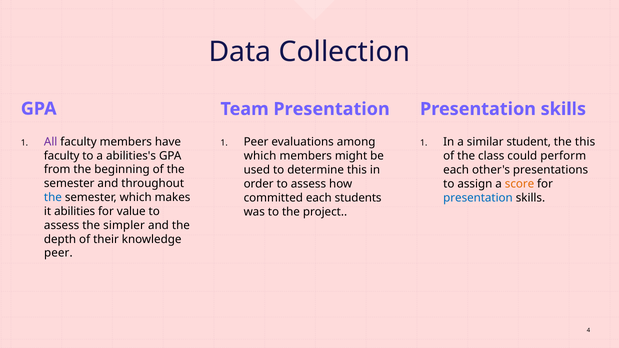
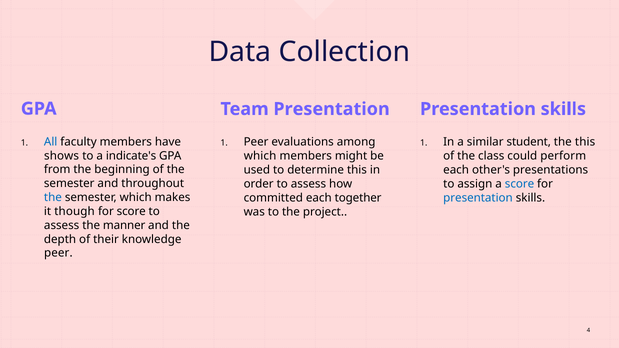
All colour: purple -> blue
faculty at (62, 156): faculty -> shows
abilities's: abilities's -> indicate's
score at (520, 184) colour: orange -> blue
students: students -> together
abilities: abilities -> though
for value: value -> score
simpler: simpler -> manner
